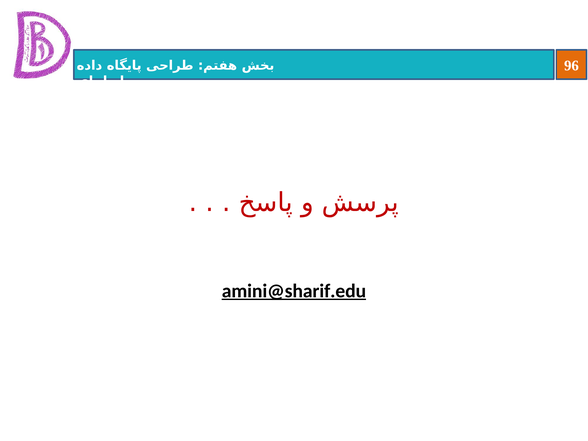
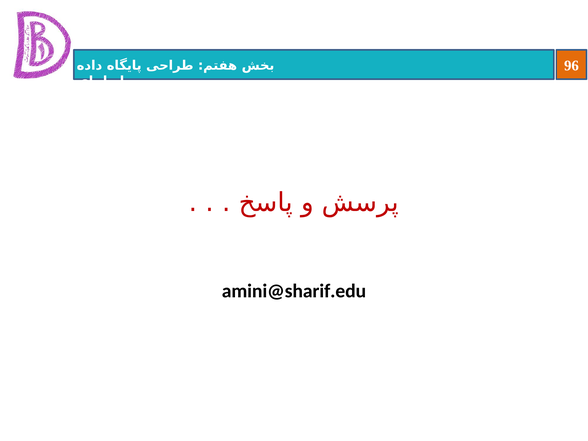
amini@sharif.edu underline: present -> none
